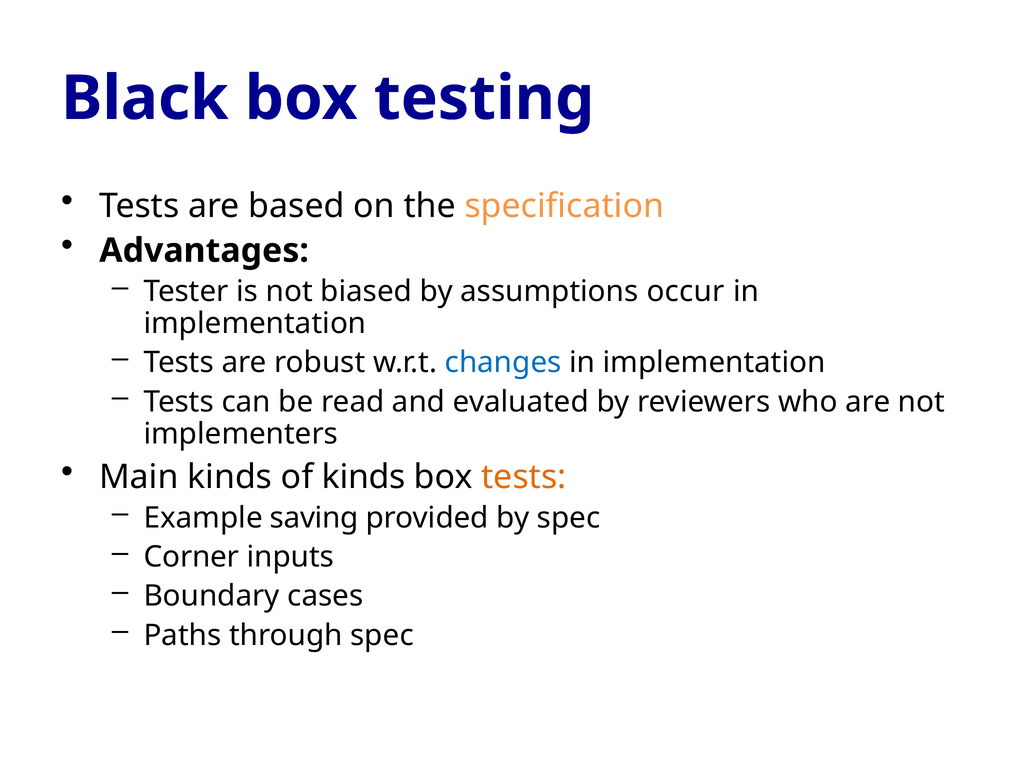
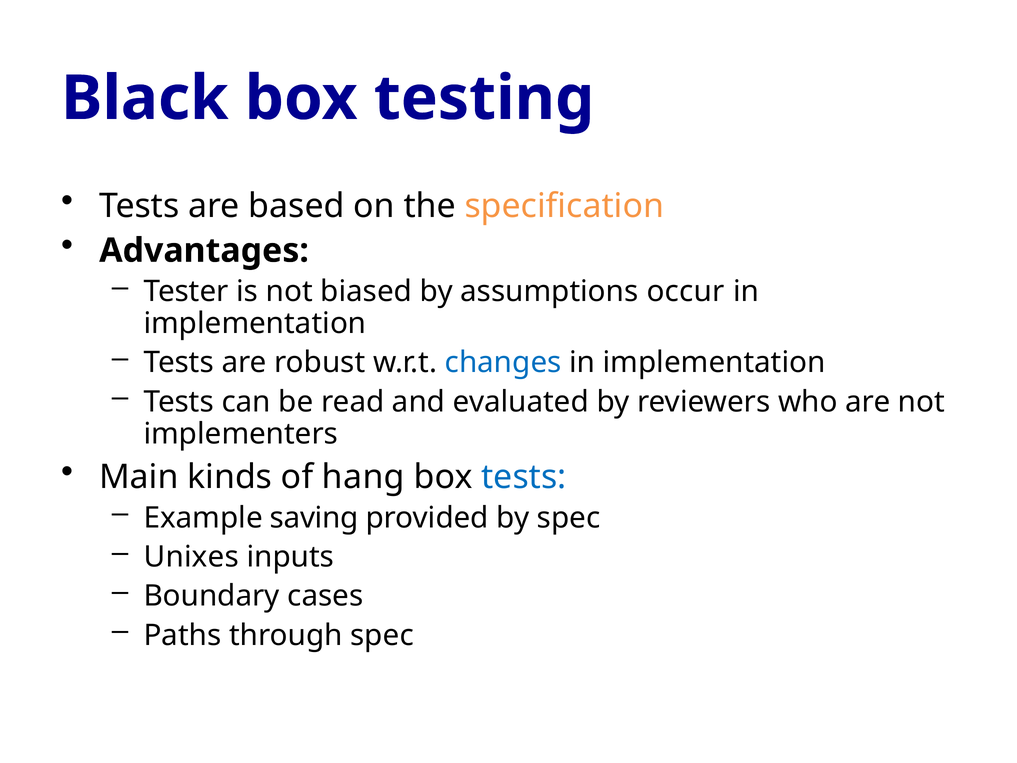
of kinds: kinds -> hang
tests at (524, 477) colour: orange -> blue
Corner: Corner -> Unixes
